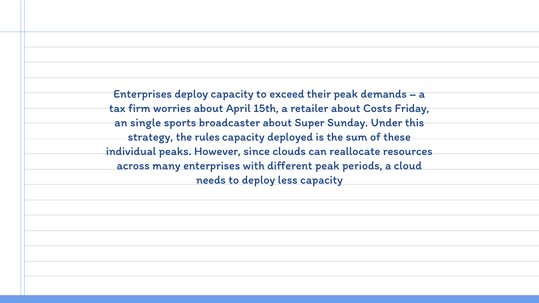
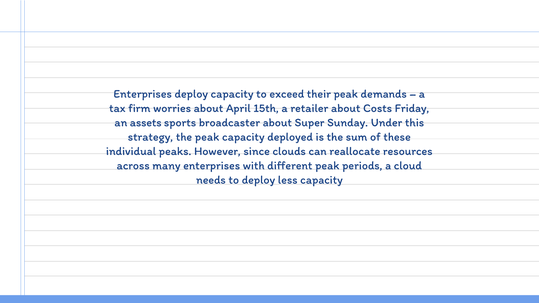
single: single -> assets
the rules: rules -> peak
